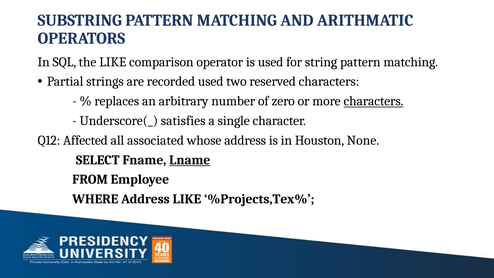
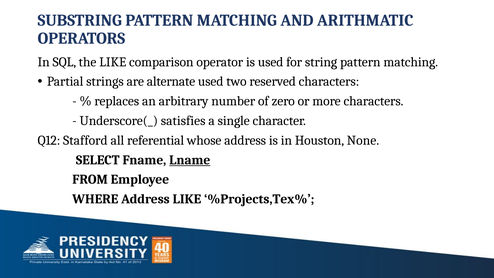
recorded: recorded -> alternate
characters at (374, 101) underline: present -> none
Affected: Affected -> Stafford
associated: associated -> referential
